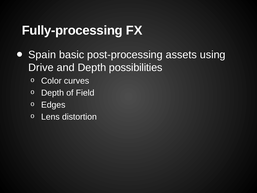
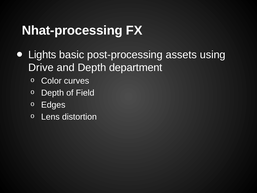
Fully-processing: Fully-processing -> Nhat-processing
Spain: Spain -> Lights
possibilities: possibilities -> department
